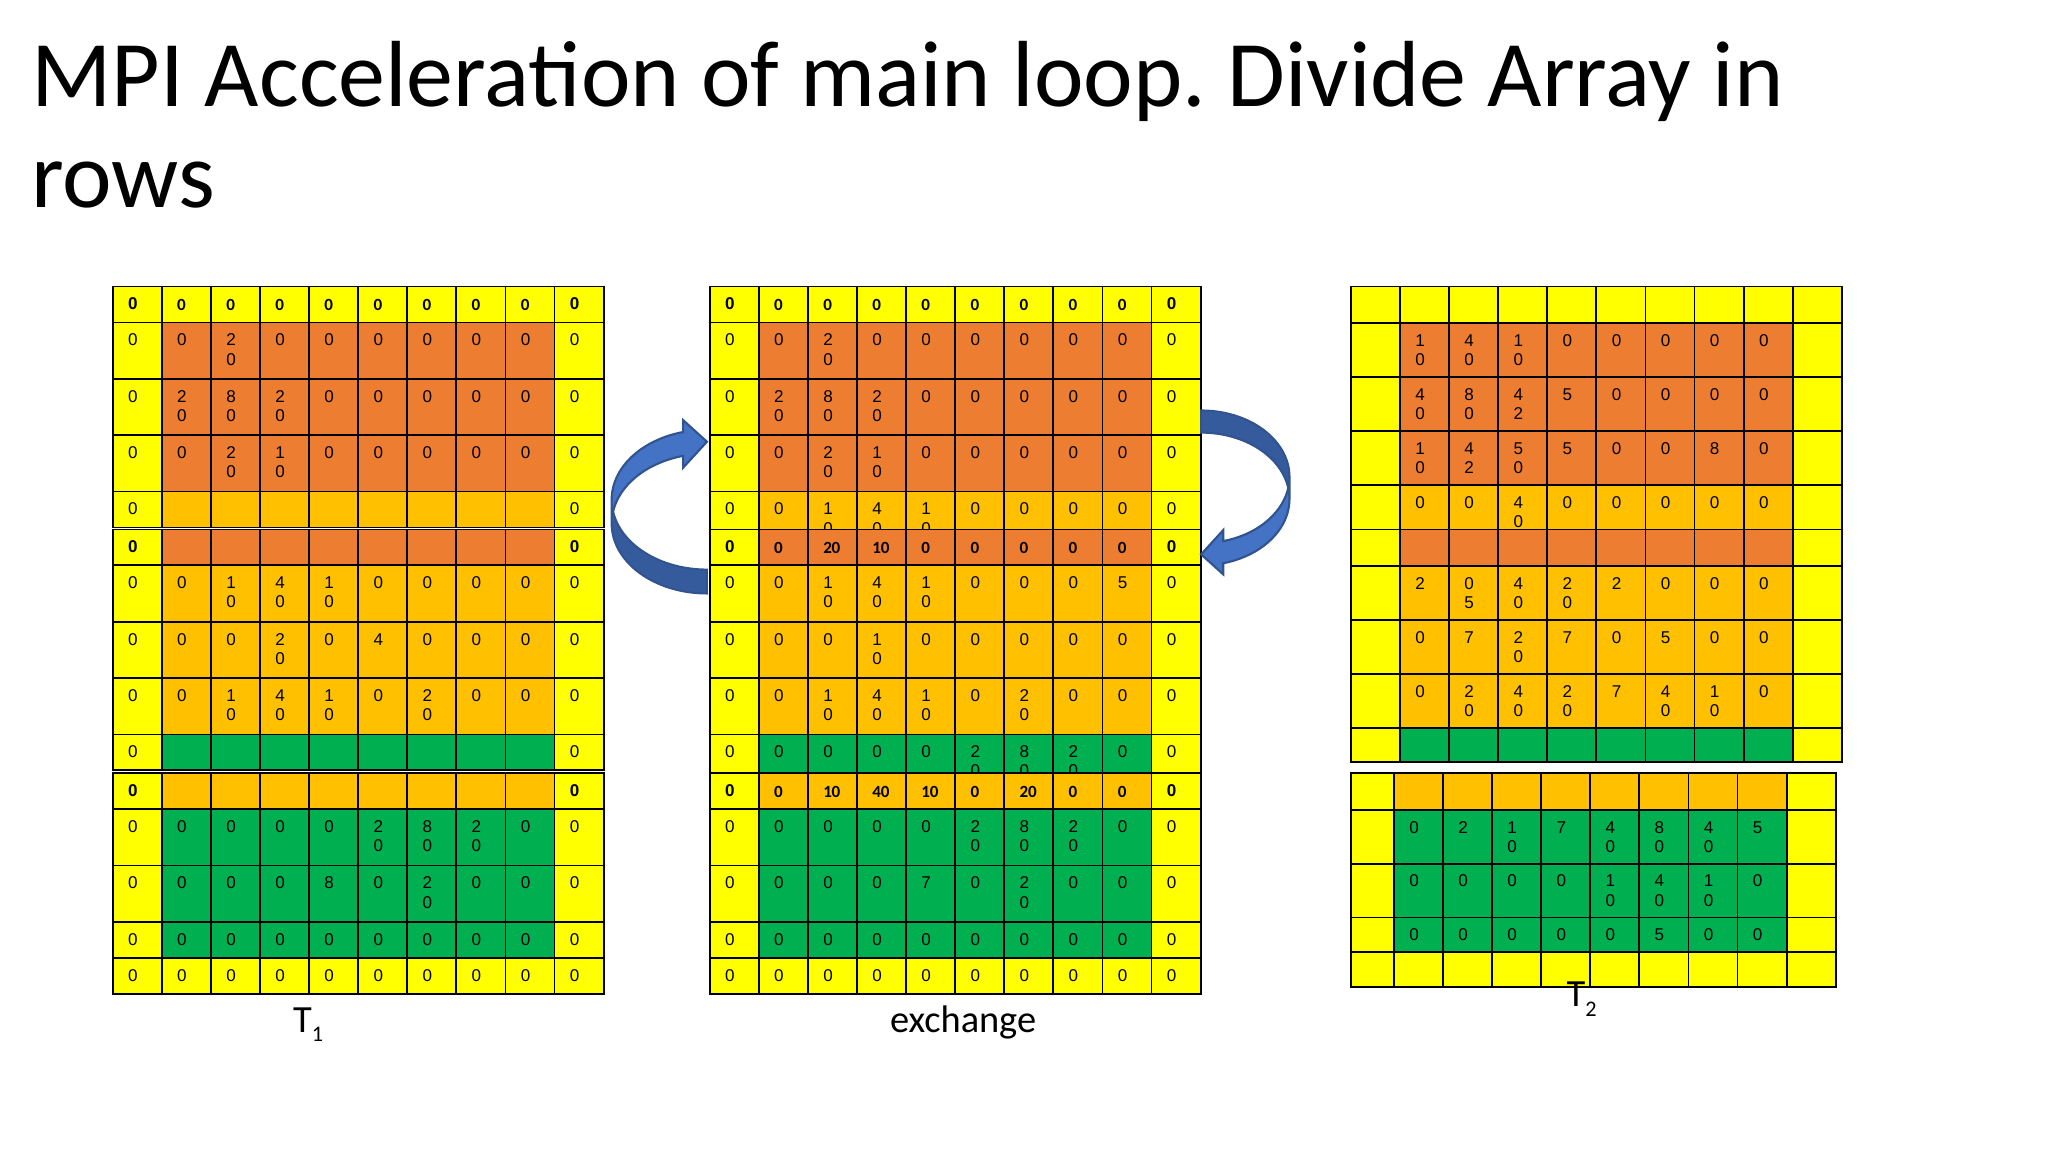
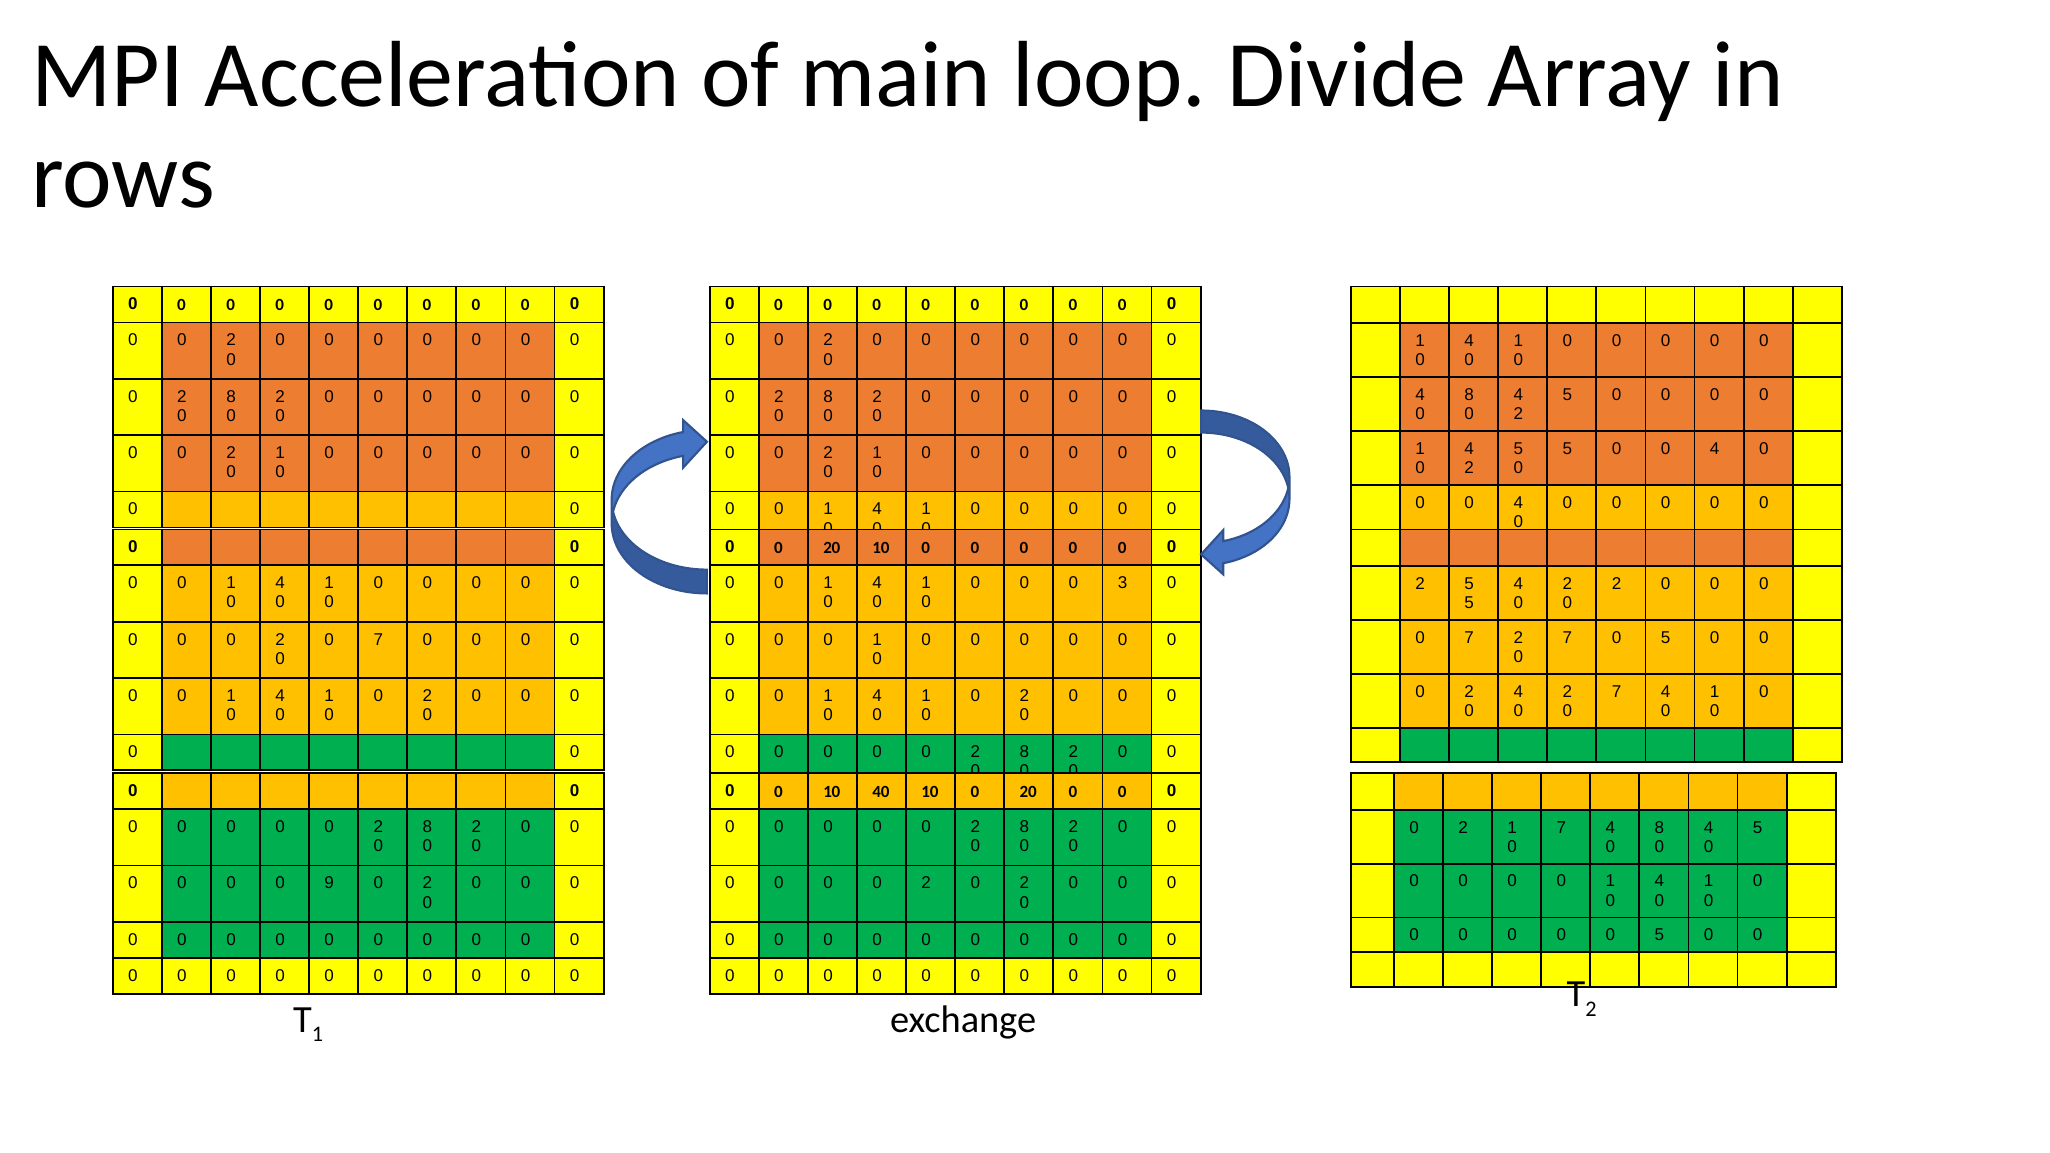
5 0 0 8: 8 -> 4
5 at (1123, 583): 5 -> 3
0 at (1469, 584): 0 -> 5
4 at (378, 639): 4 -> 7
0 0 0 8: 8 -> 9
7 at (926, 883): 7 -> 2
